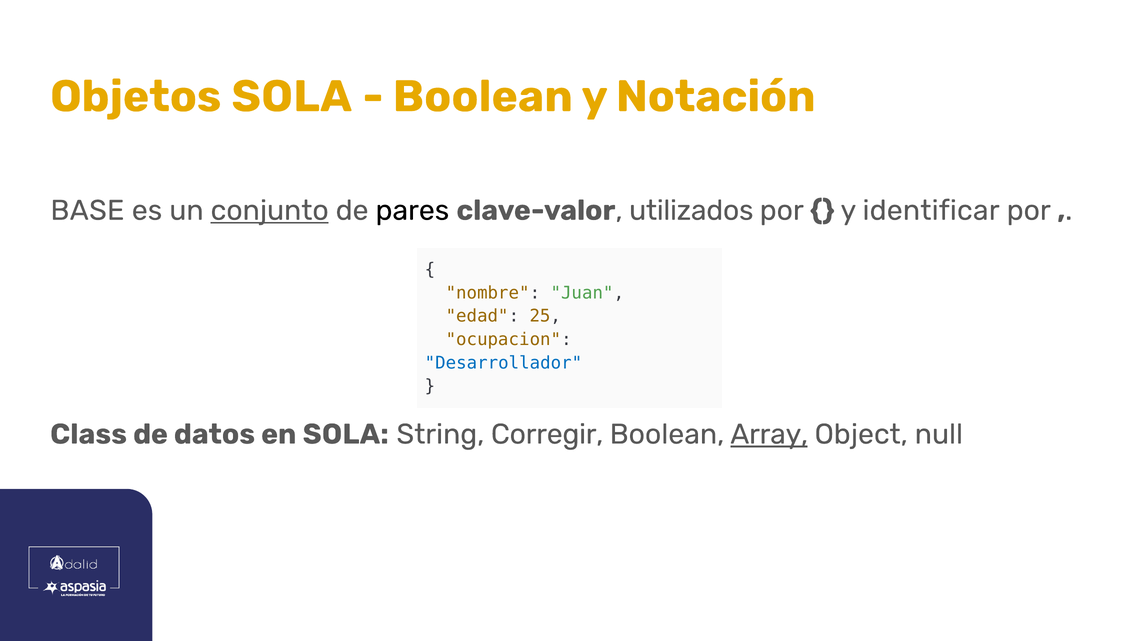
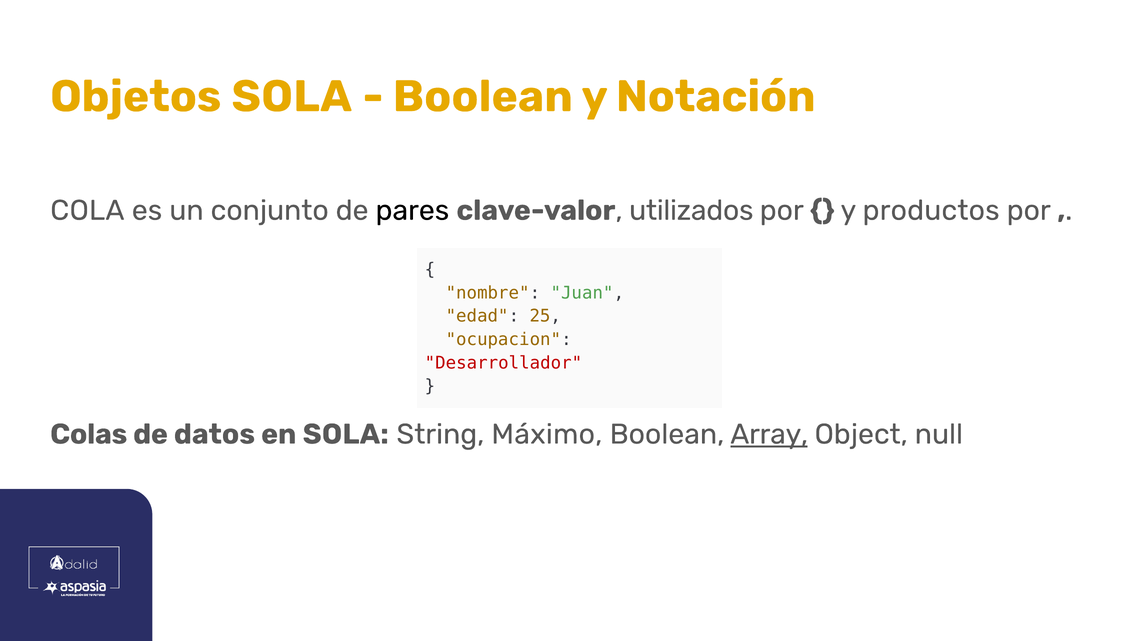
BASE: BASE -> COLA
conjunto underline: present -> none
identificar: identificar -> productos
Desarrollador colour: blue -> red
Class: Class -> Colas
Corregir: Corregir -> Máximo
